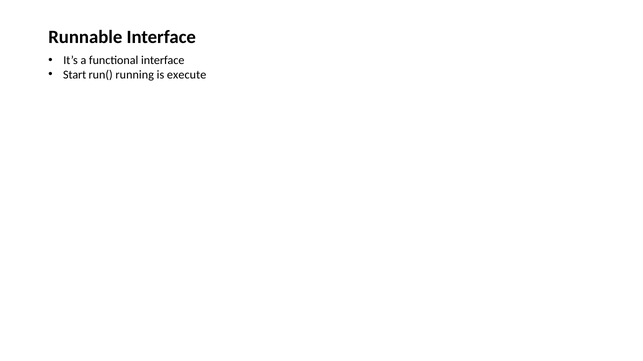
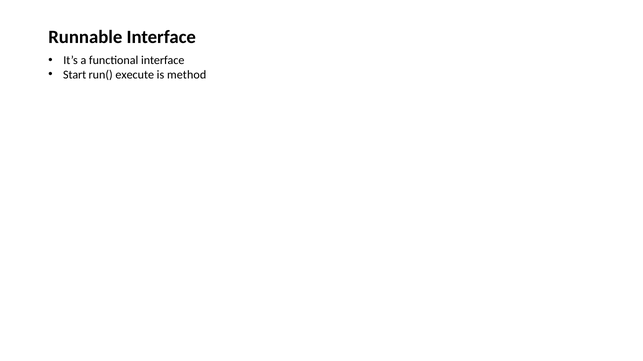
running: running -> execute
execute: execute -> method
